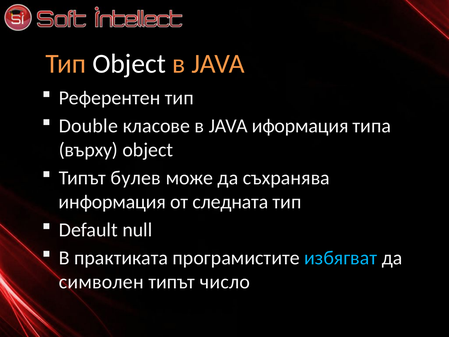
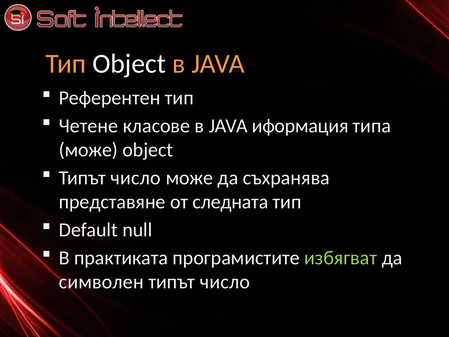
Double: Double -> Четене
върху at (88, 150): върху -> може
булев at (136, 178): булев -> число
информация: информация -> представяне
избягват colour: light blue -> light green
